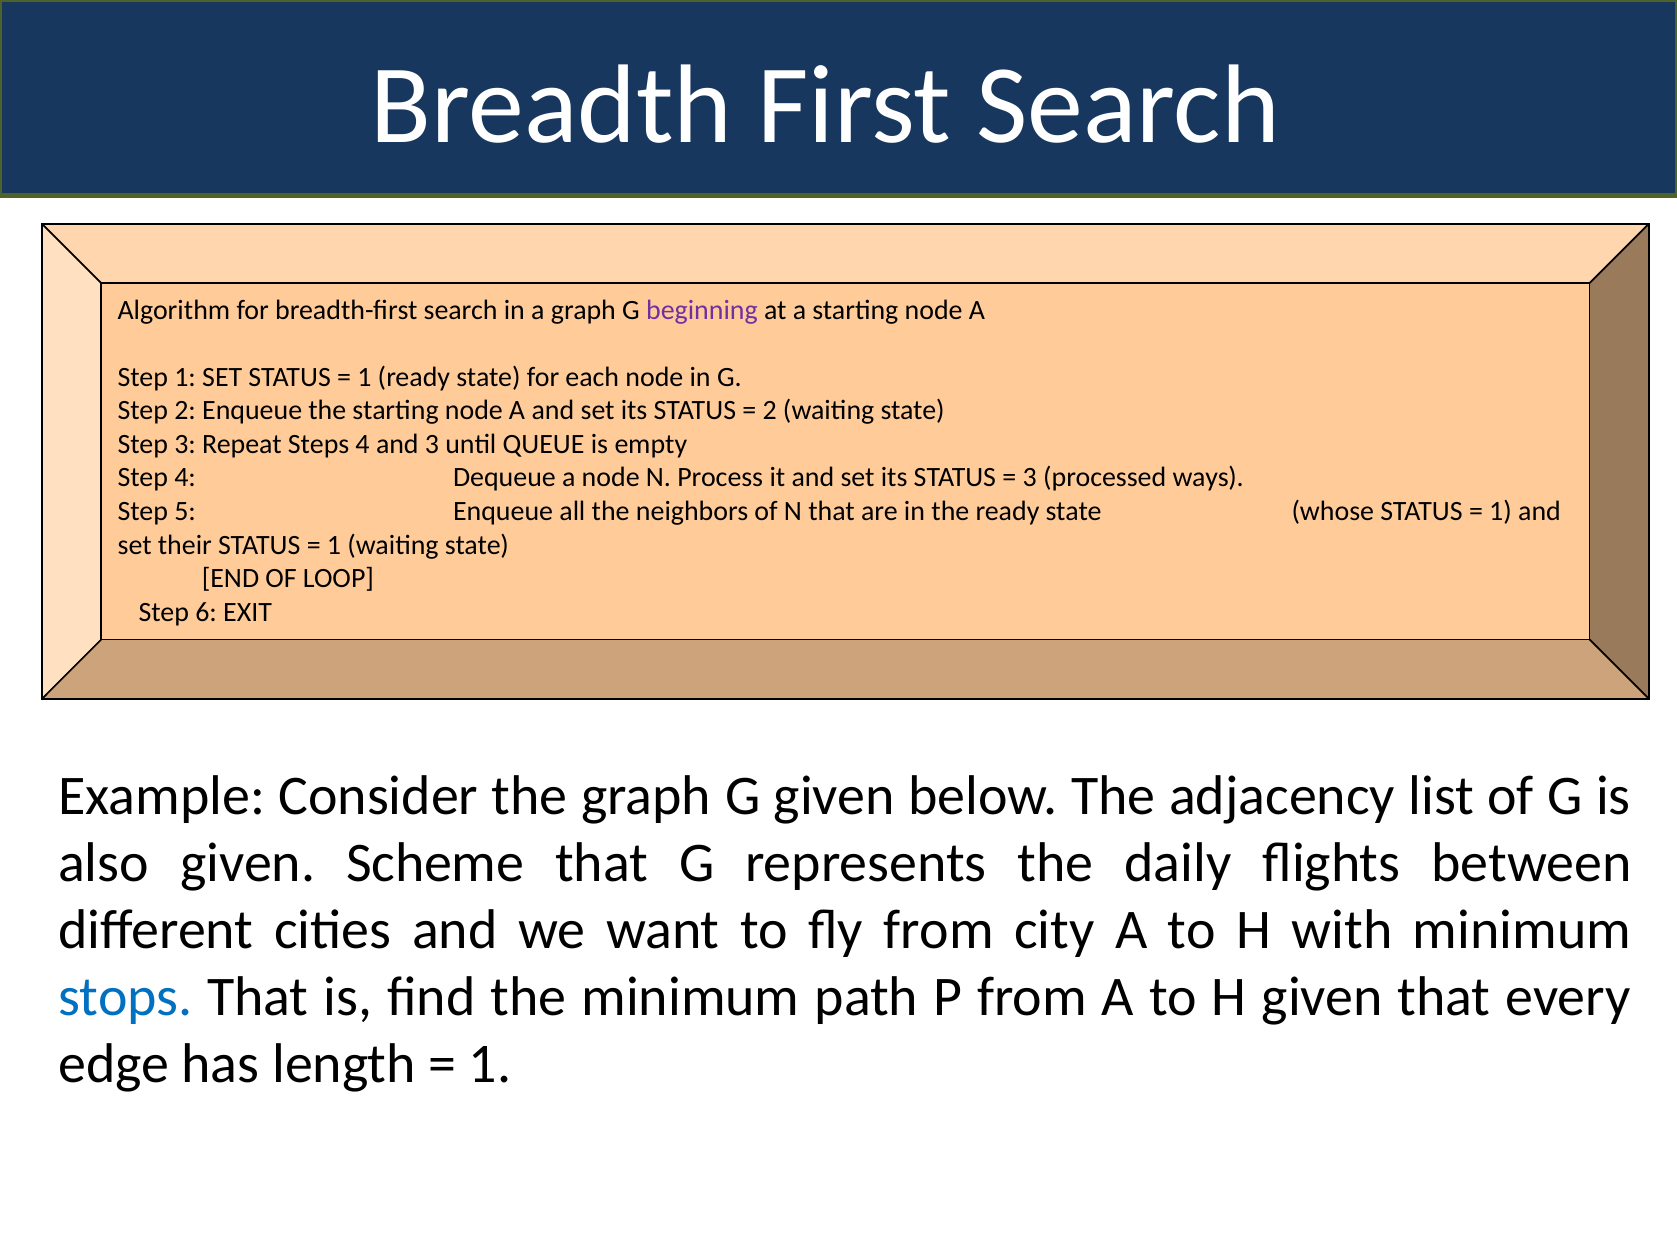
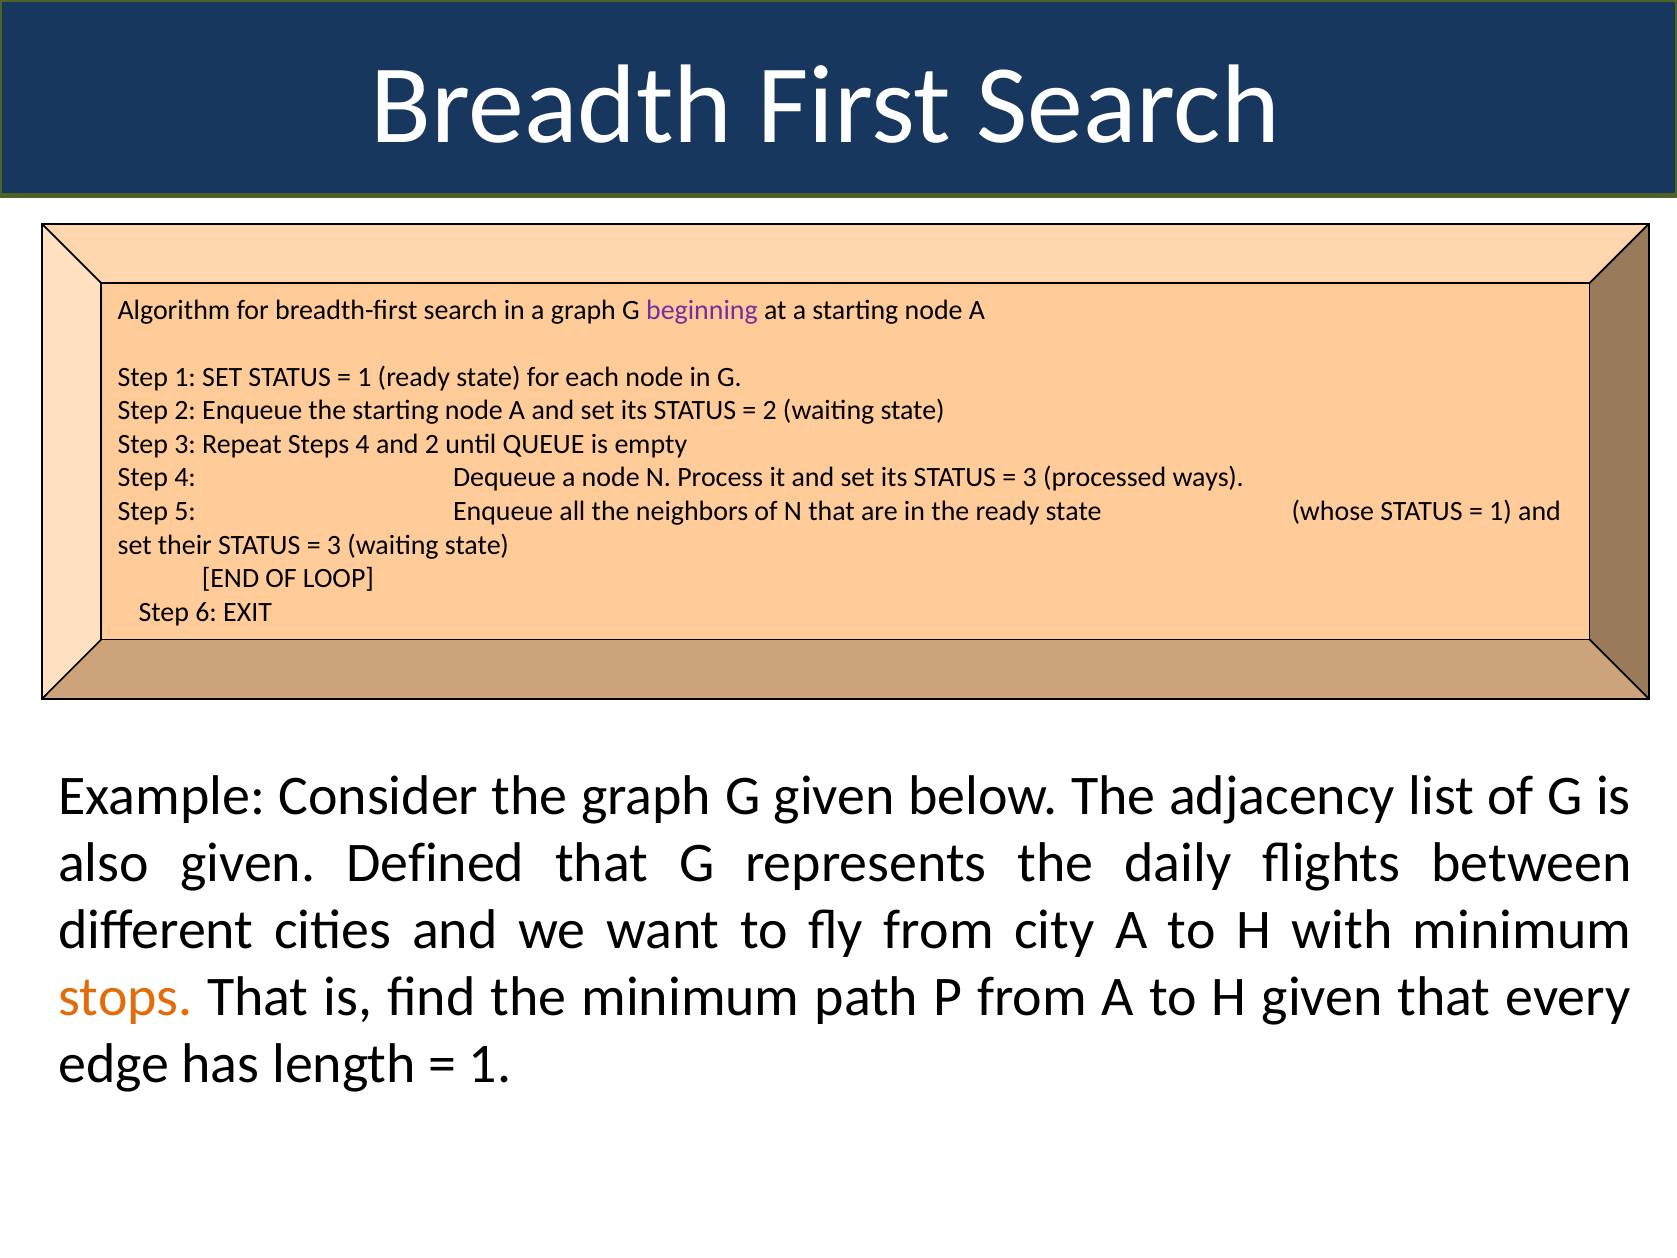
and 3: 3 -> 2
1 at (334, 545): 1 -> 3
Scheme: Scheme -> Defined
stops colour: blue -> orange
